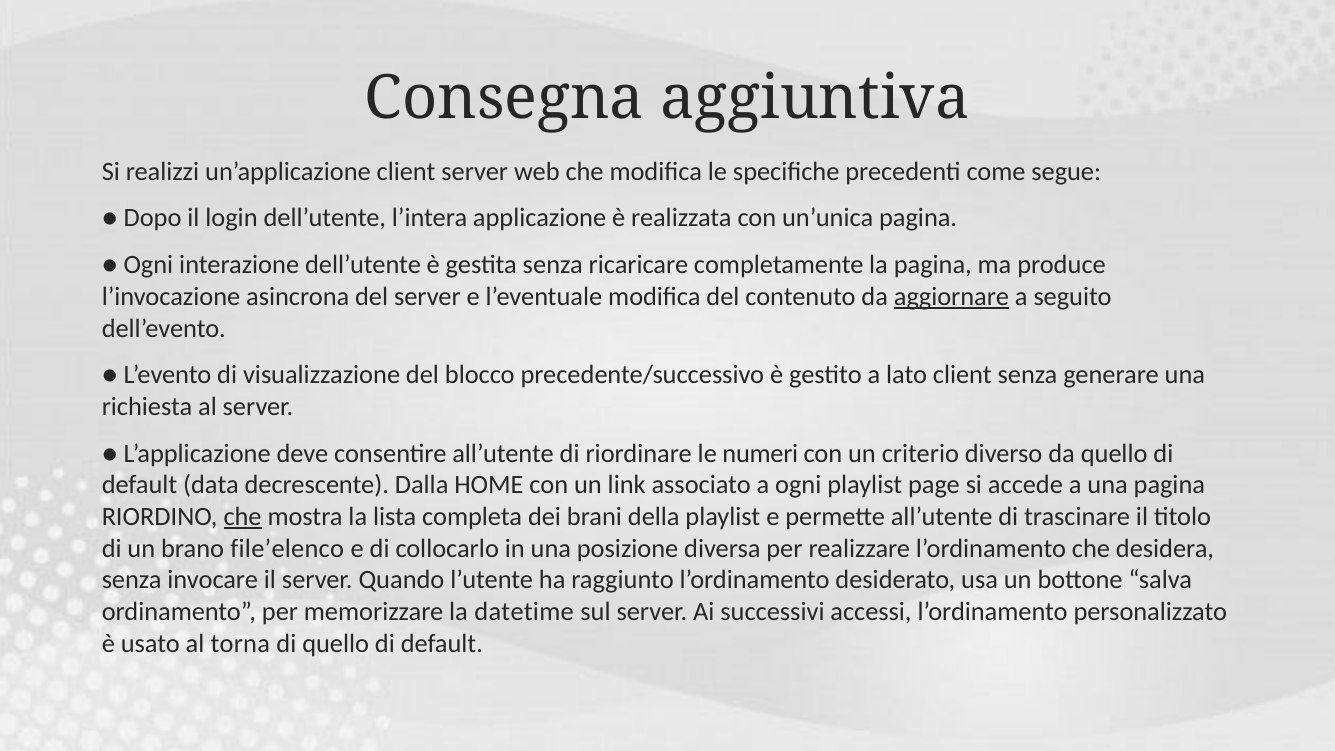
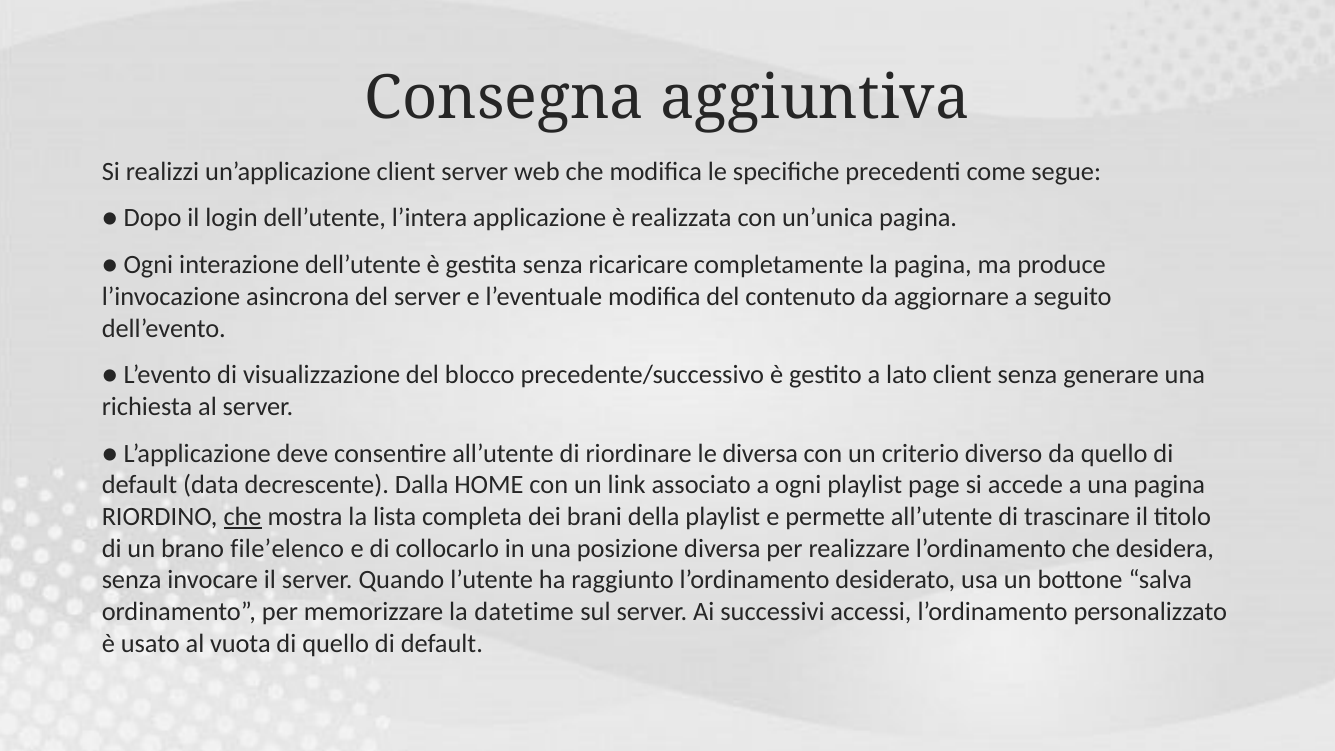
aggiornare underline: present -> none
le numeri: numeri -> diversa
torna: torna -> vuota
